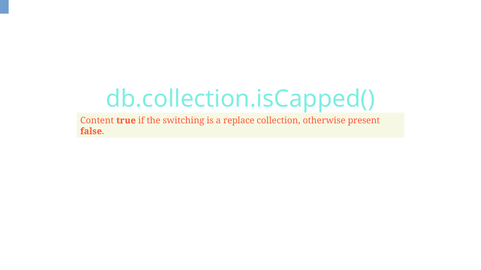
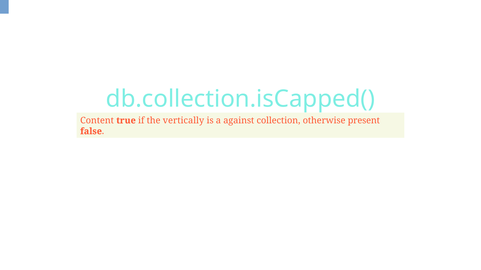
switching: switching -> vertically
replace: replace -> against
